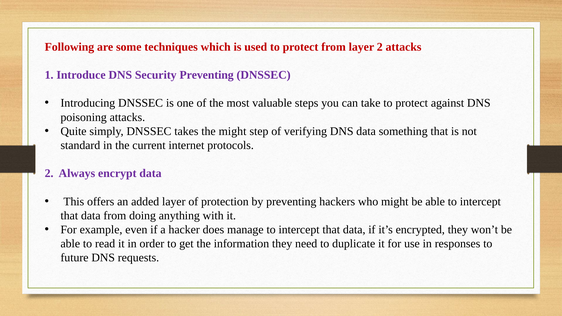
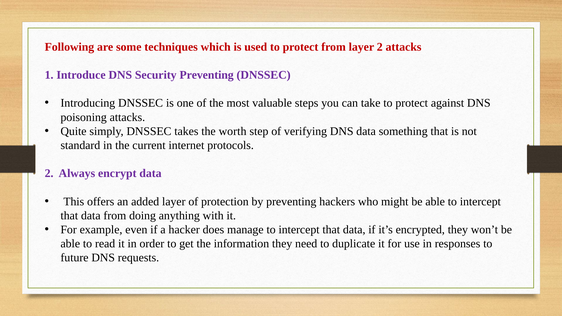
the might: might -> worth
